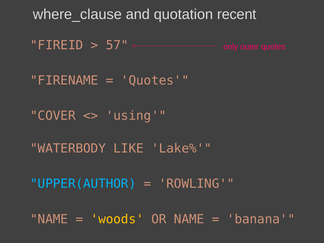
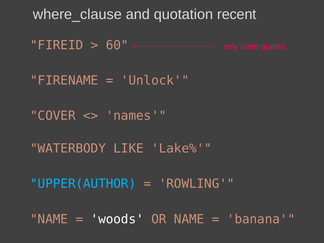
57: 57 -> 60
Quotes at (155, 80): Quotes -> Unlock
using: using -> names
woods colour: yellow -> white
